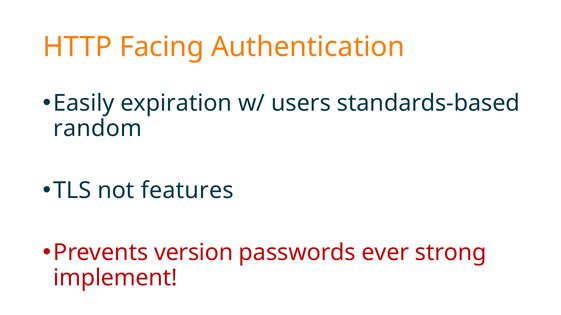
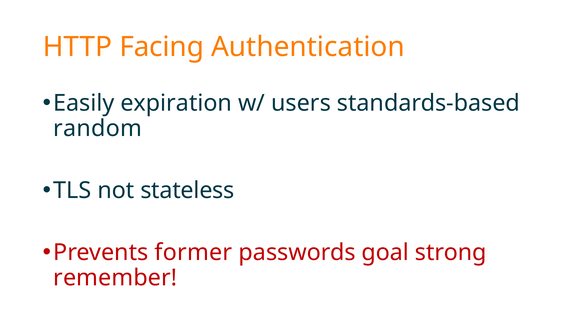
features: features -> stateless
version: version -> former
ever: ever -> goal
implement: implement -> remember
